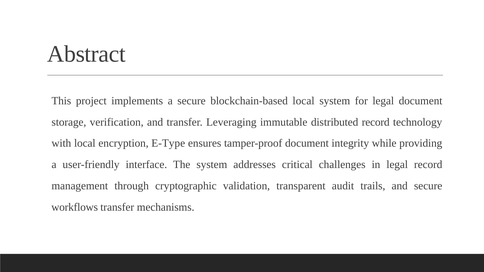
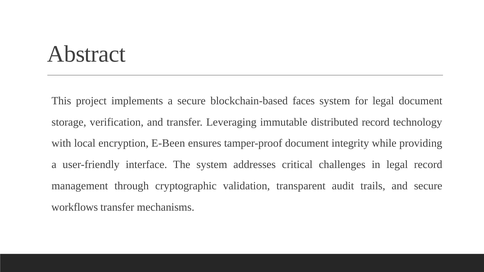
blockchain-based local: local -> faces
E-Type: E-Type -> E-Been
